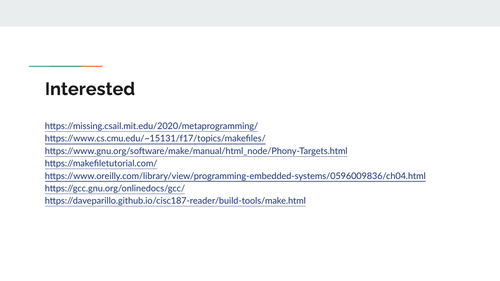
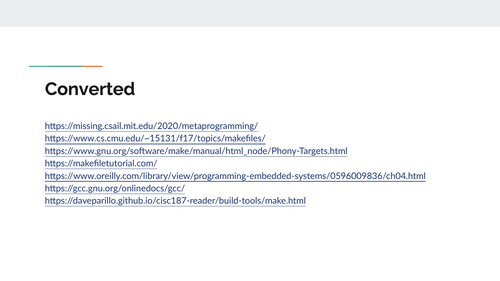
Interested: Interested -> Converted
